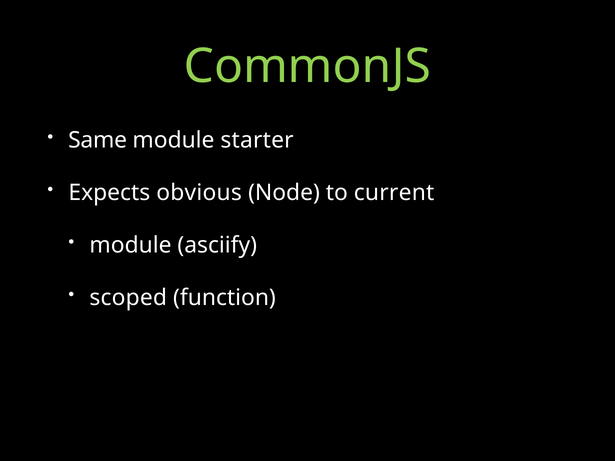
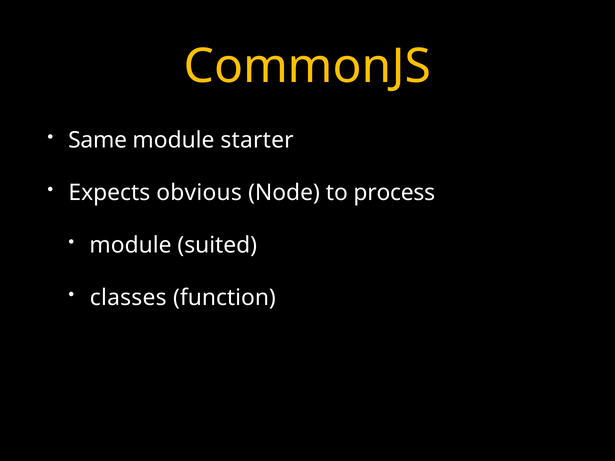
CommonJS colour: light green -> yellow
current: current -> process
asciify: asciify -> suited
scoped: scoped -> classes
